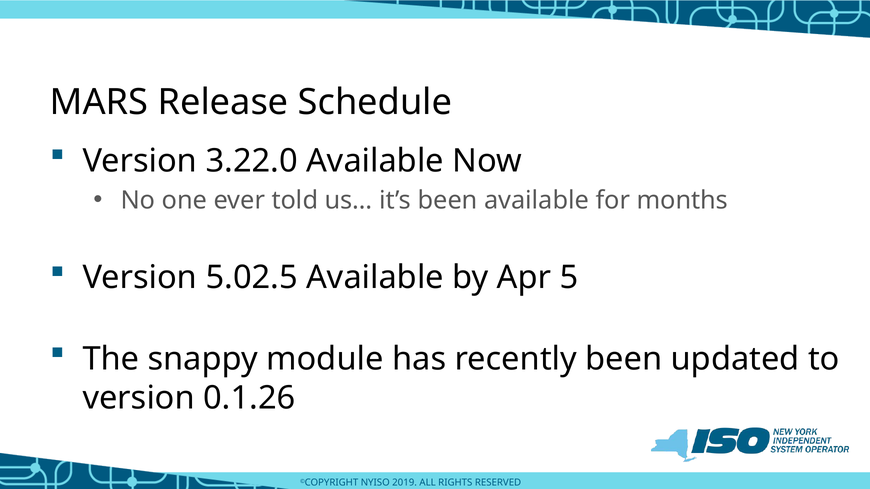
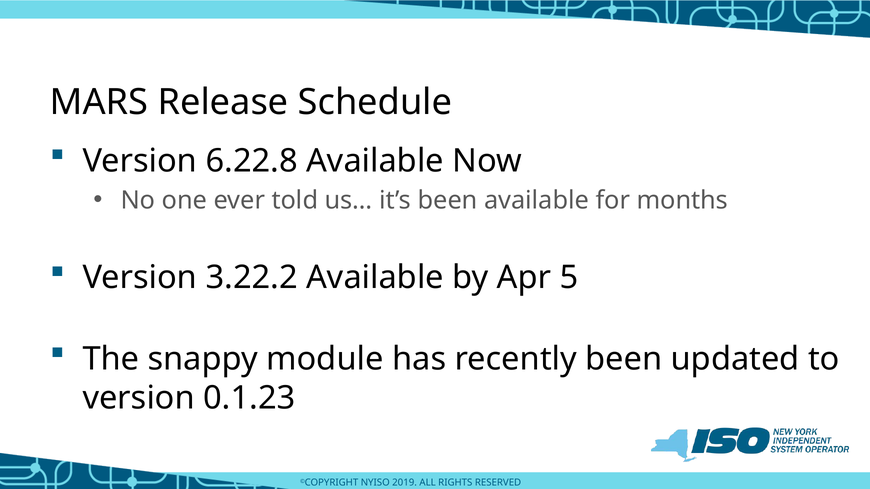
3.22.0: 3.22.0 -> 6.22.8
5.02.5: 5.02.5 -> 3.22.2
0.1.26: 0.1.26 -> 0.1.23
